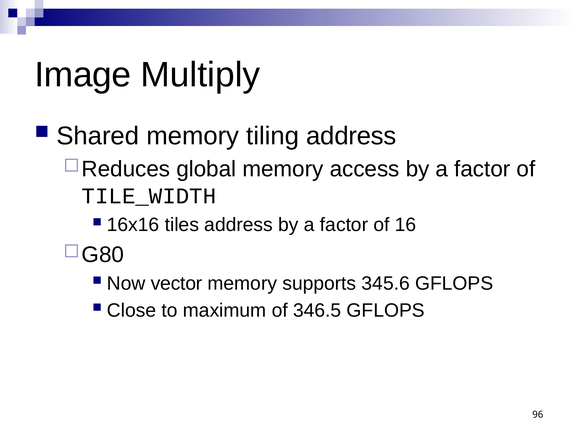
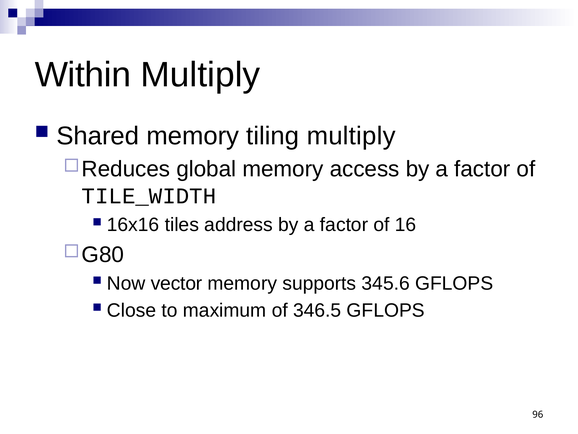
Image: Image -> Within
tiling address: address -> multiply
